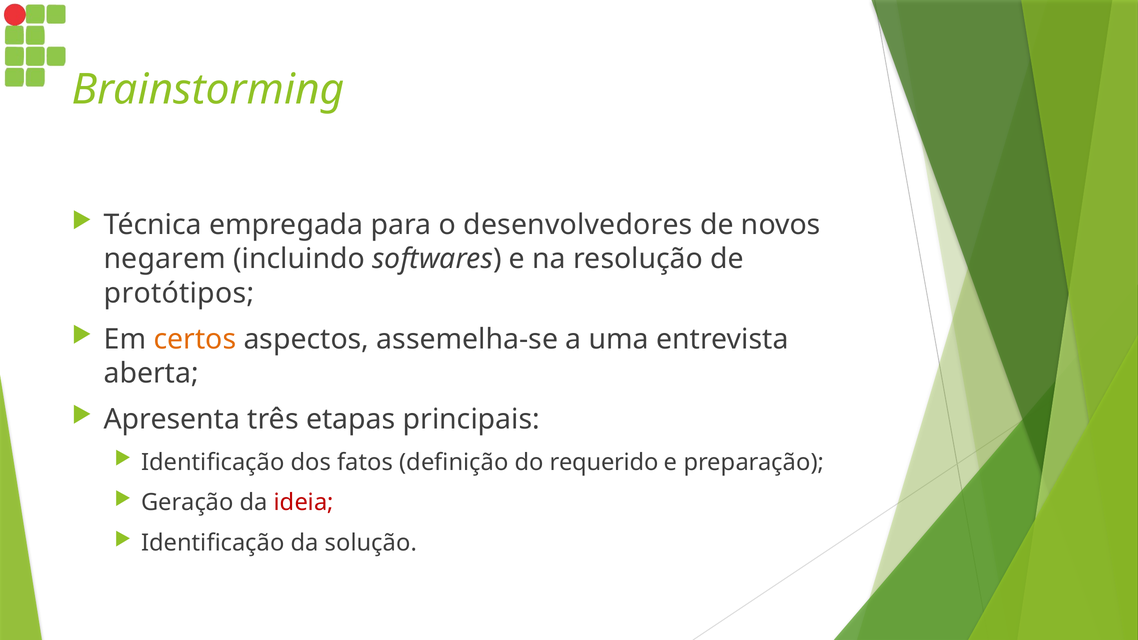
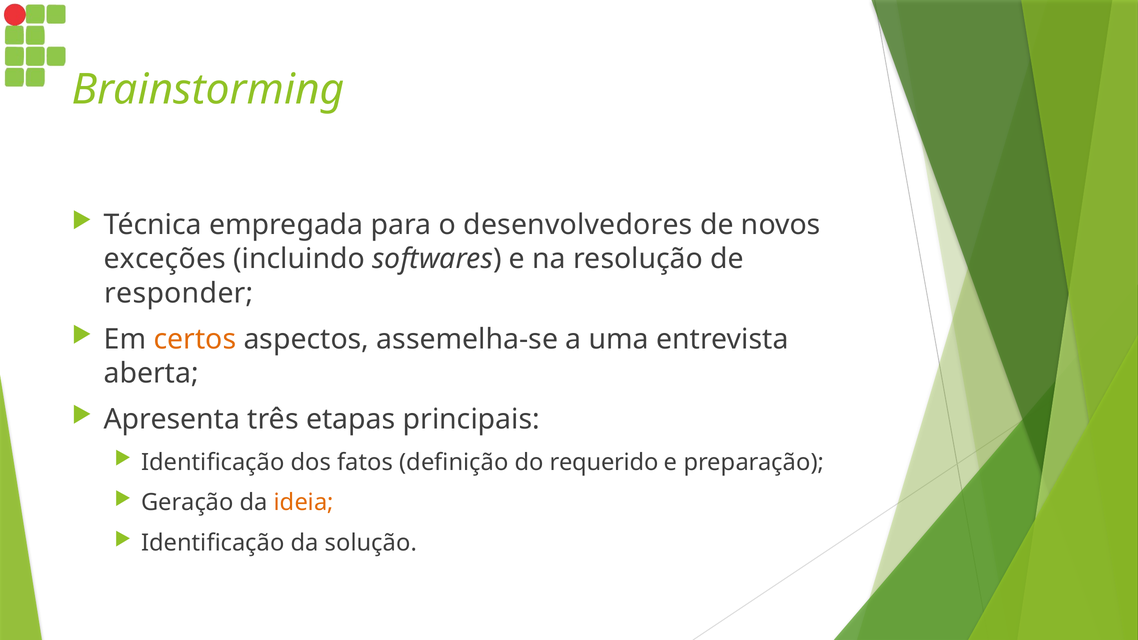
negarem: negarem -> exceções
protótipos: protótipos -> responder
ideia colour: red -> orange
